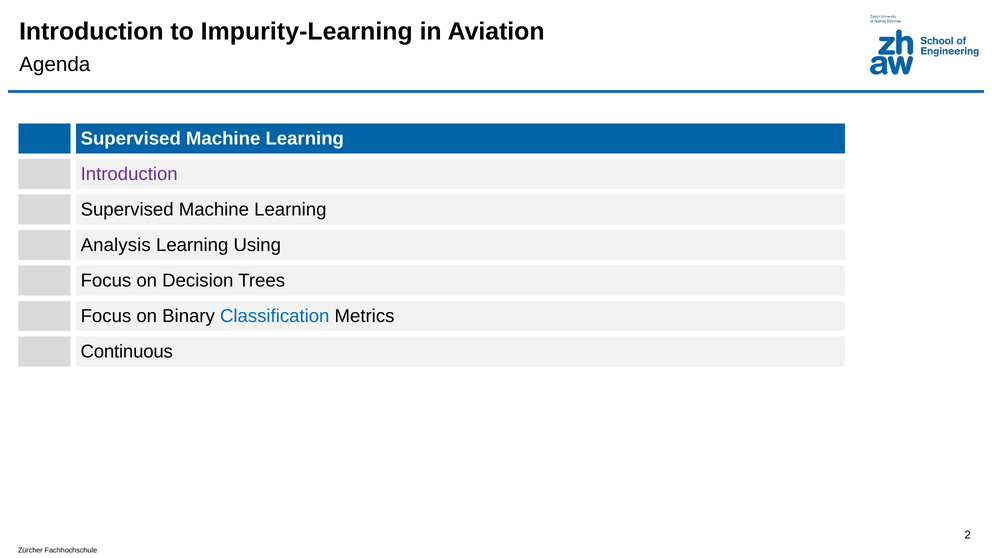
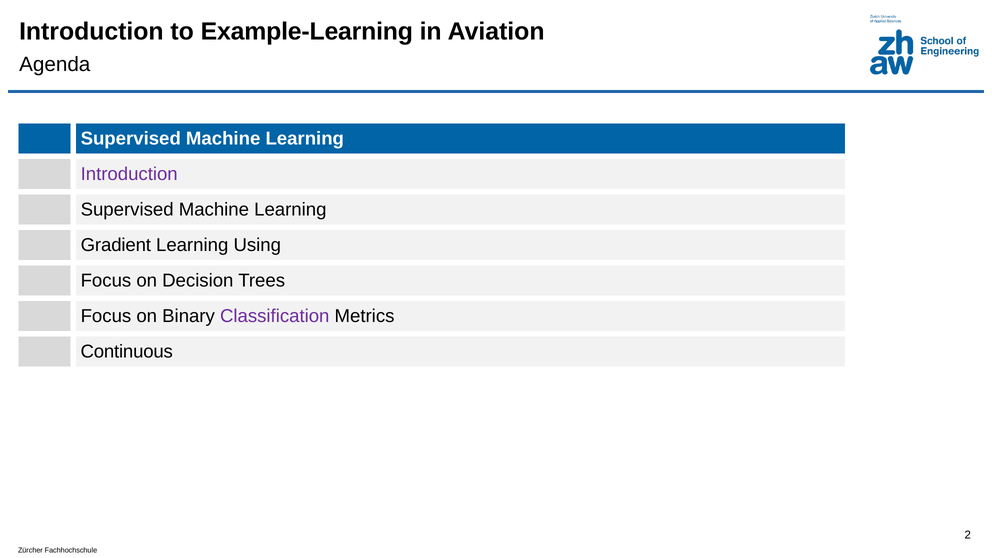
Impurity-Learning: Impurity-Learning -> Example-Learning
Analysis: Analysis -> Gradient
Classification colour: blue -> purple
